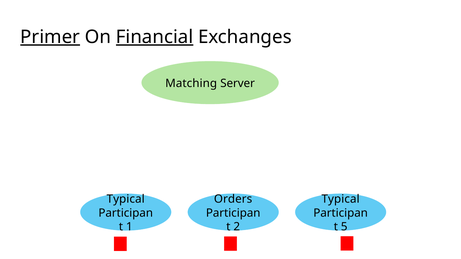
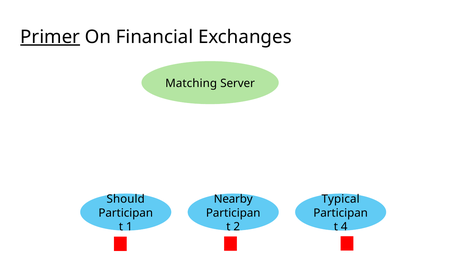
Financial underline: present -> none
Typical at (126, 199): Typical -> Should
Orders: Orders -> Nearby
5: 5 -> 4
